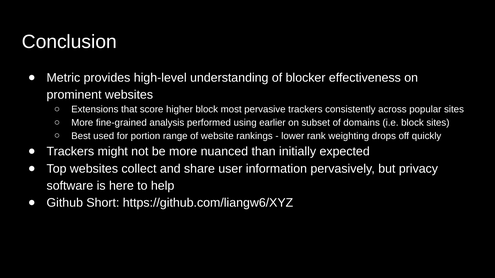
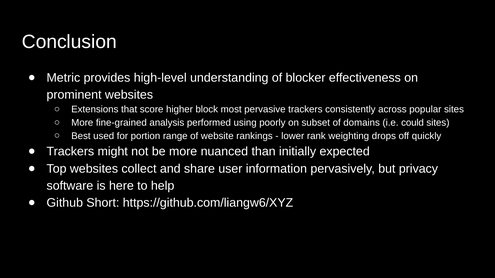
earlier: earlier -> poorly
i.e block: block -> could
